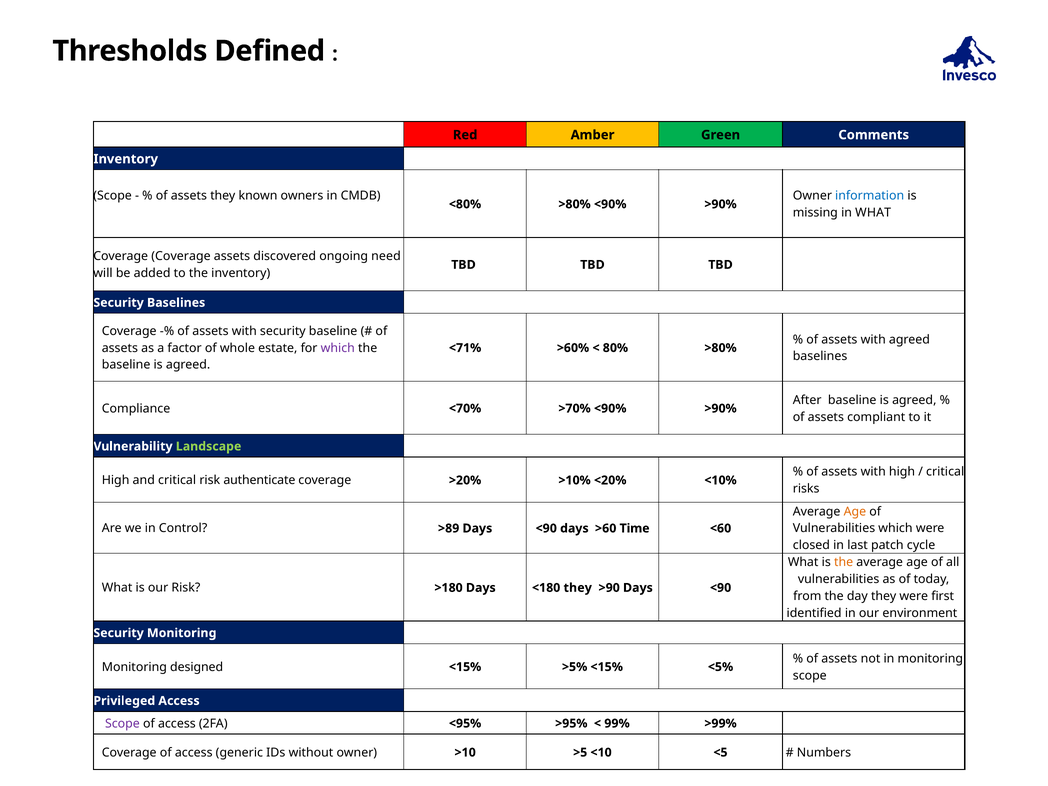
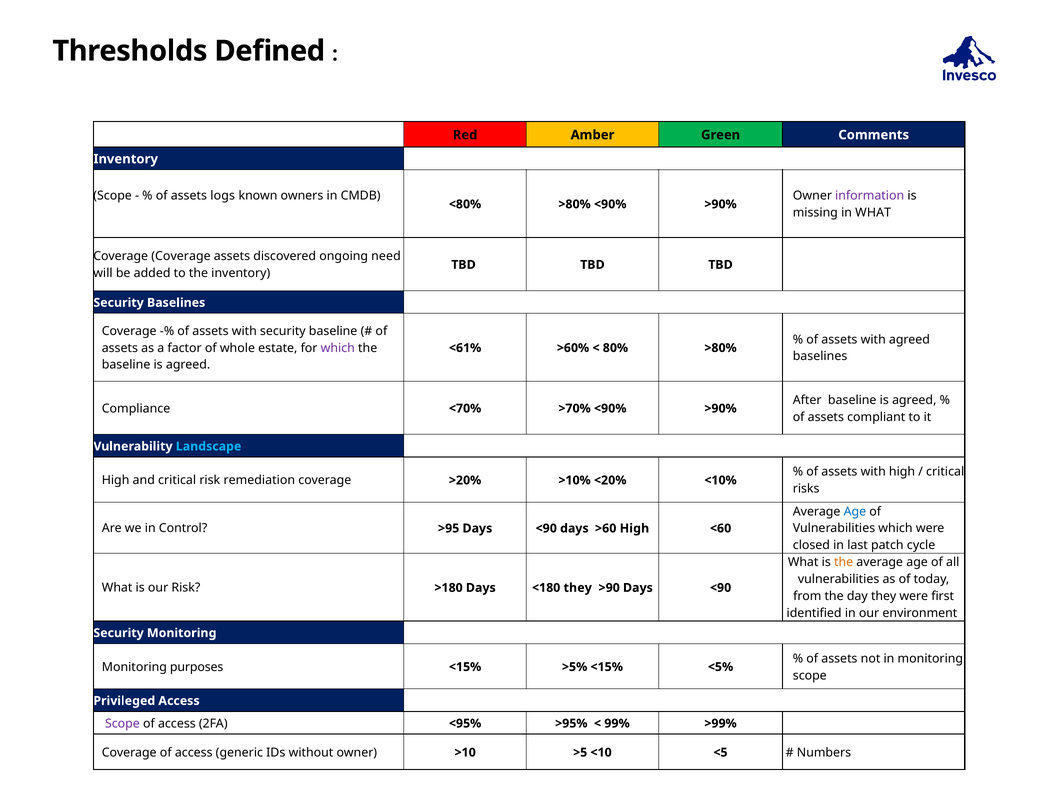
assets they: they -> logs
information colour: blue -> purple
<71%: <71% -> <61%
Landscape colour: light green -> light blue
authenticate: authenticate -> remediation
Age at (855, 511) colour: orange -> blue
>89: >89 -> >95
>60 Time: Time -> High
designed: designed -> purposes
